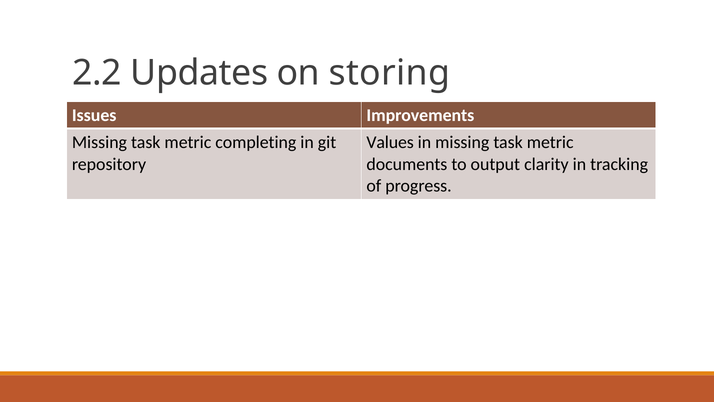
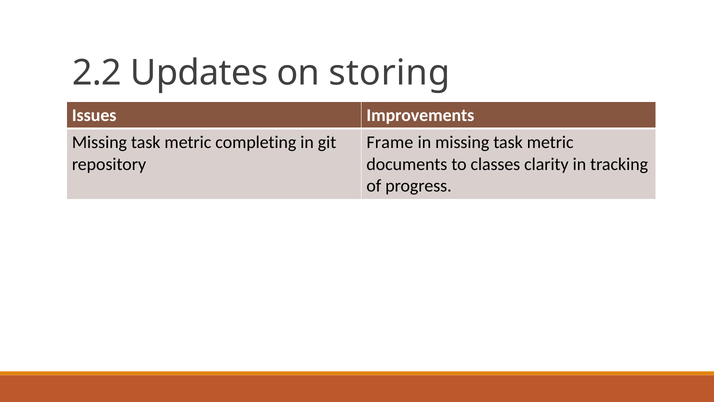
Values: Values -> Frame
output: output -> classes
